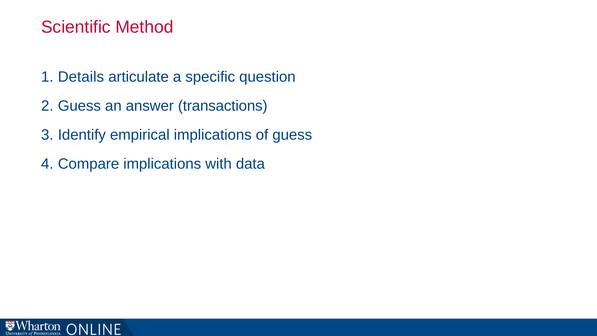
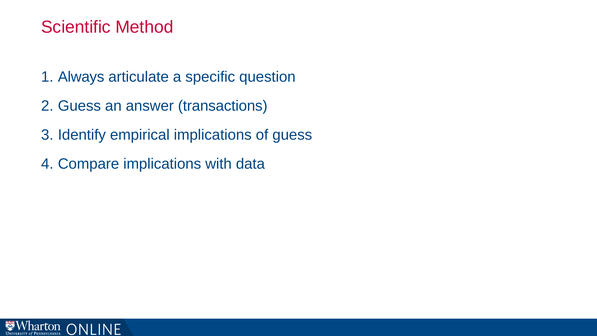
Details: Details -> Always
